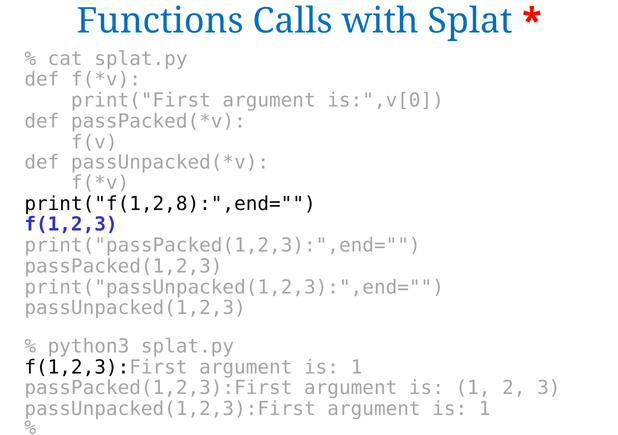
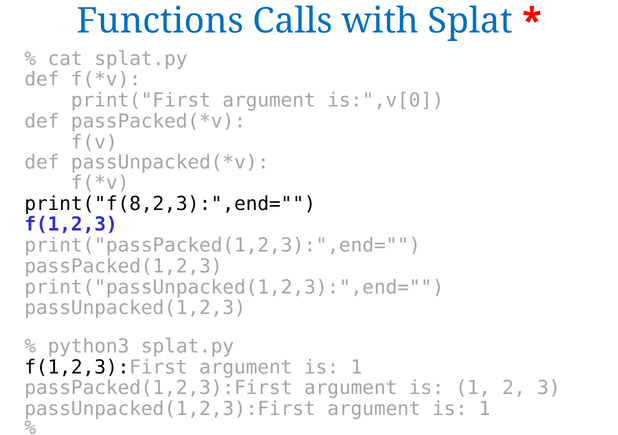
print("f(1,2,8):",end=: print("f(1,2,8):",end= -> print("f(8,2,3):",end=
